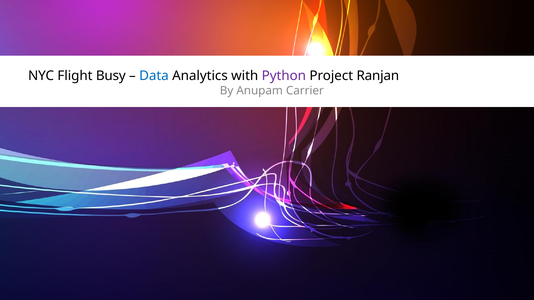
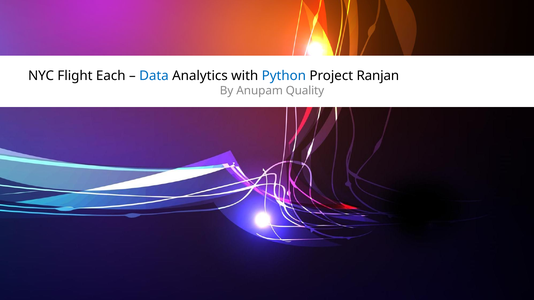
Busy: Busy -> Each
Python colour: purple -> blue
Carrier: Carrier -> Quality
